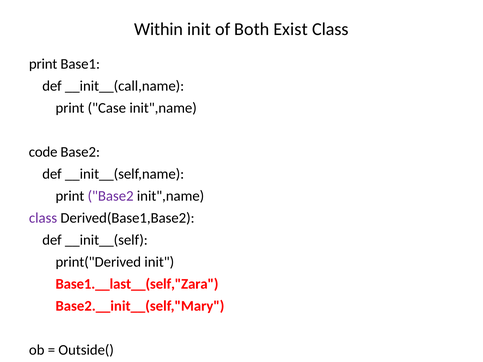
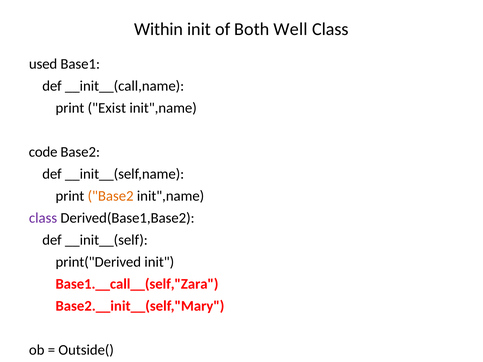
Exist: Exist -> Well
print at (43, 64): print -> used
Case: Case -> Exist
Base2 at (111, 196) colour: purple -> orange
Base1.__last__(self,"Zara: Base1.__last__(self,"Zara -> Base1.__call__(self,"Zara
